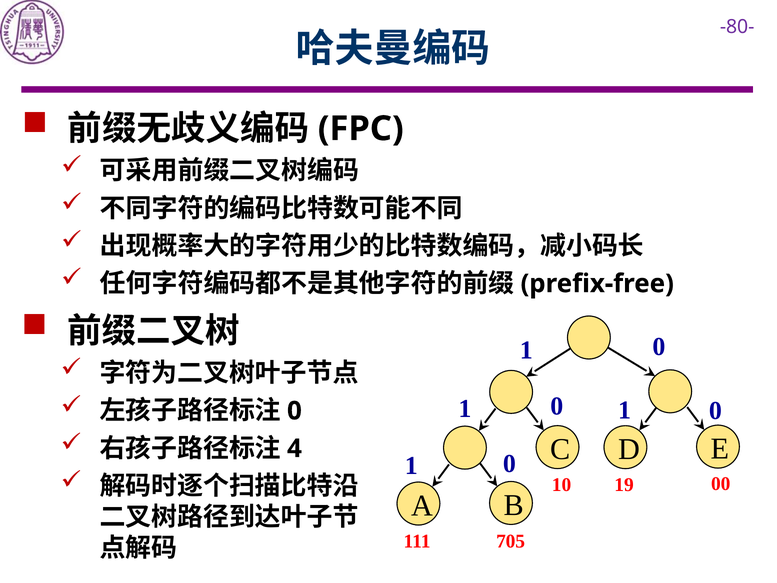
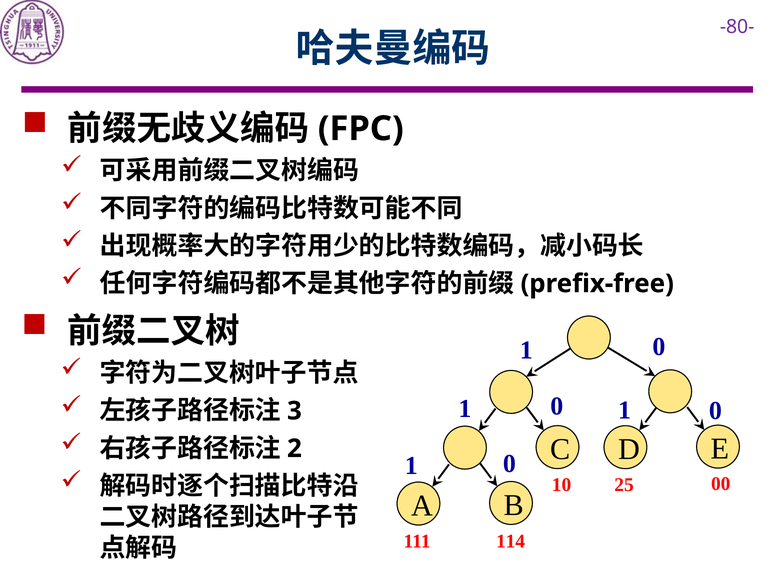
0 at (294, 411): 0 -> 3
4: 4 -> 2
19: 19 -> 25
705: 705 -> 114
